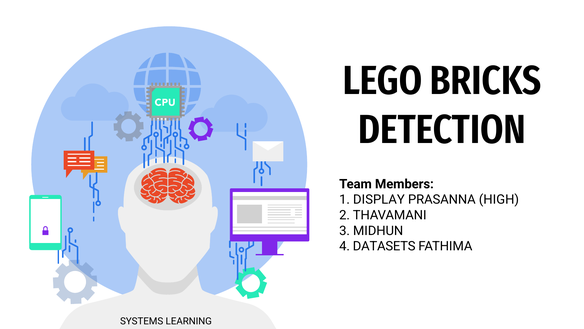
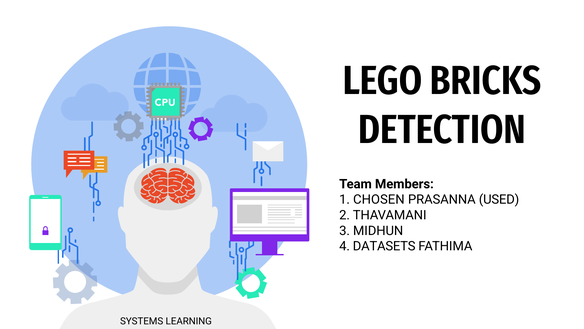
DISPLAY: DISPLAY -> CHOSEN
HIGH: HIGH -> USED
